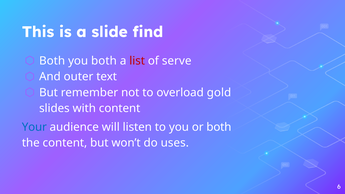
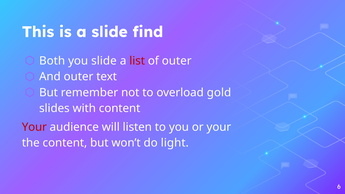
you both: both -> slide
of serve: serve -> outer
Your at (34, 127) colour: blue -> red
or both: both -> your
uses: uses -> light
